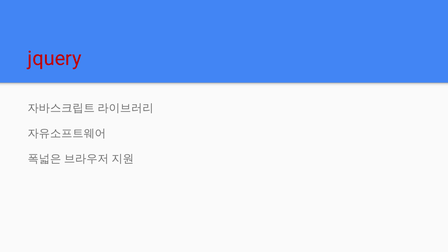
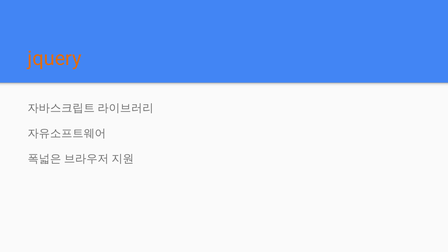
jquery colour: red -> orange
